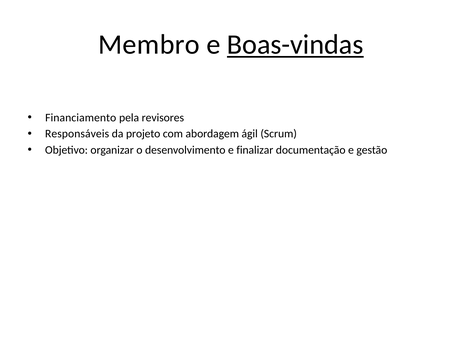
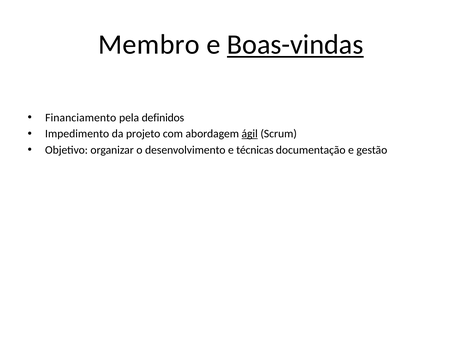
revisores: revisores -> definidos
Responsáveis: Responsáveis -> Impedimento
ágil underline: none -> present
finalizar: finalizar -> técnicas
